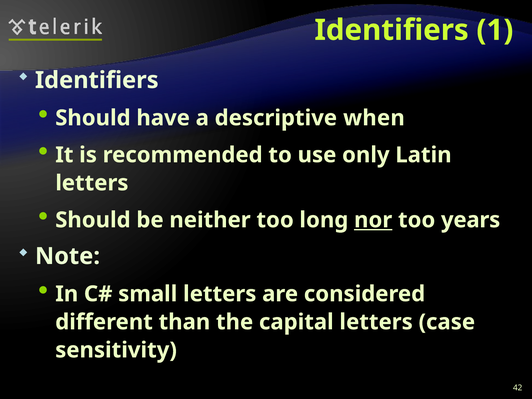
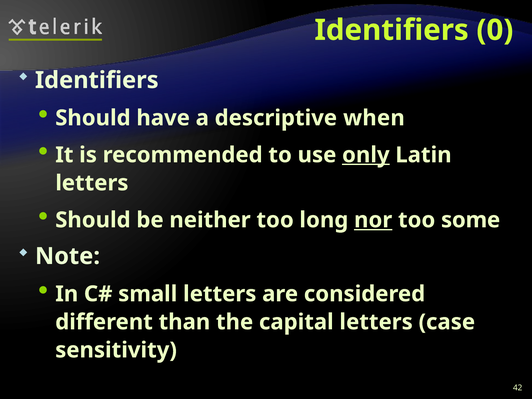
1: 1 -> 0
only underline: none -> present
years: years -> some
